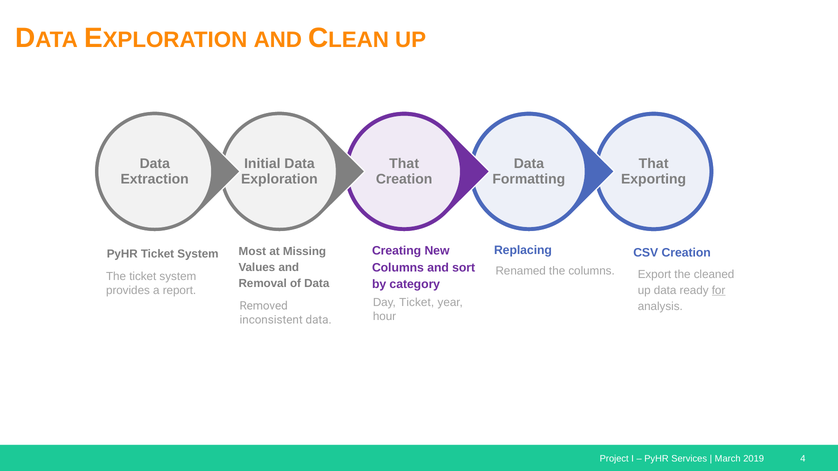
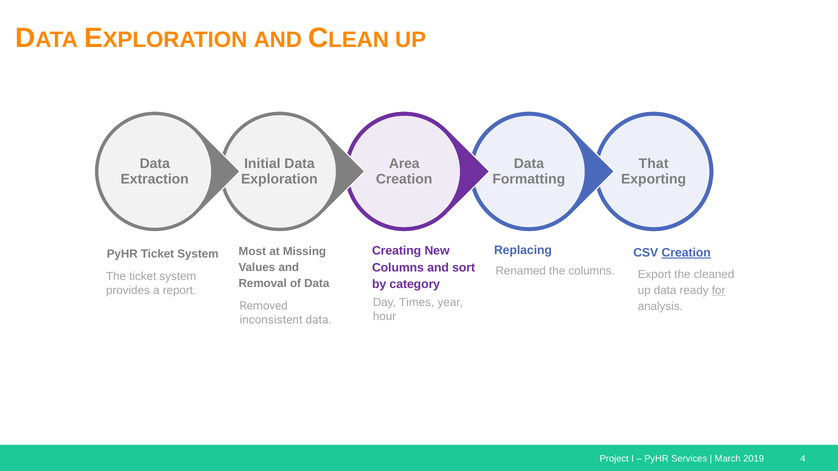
That at (404, 164): That -> Area
Creation at (686, 253) underline: none -> present
Day Ticket: Ticket -> Times
